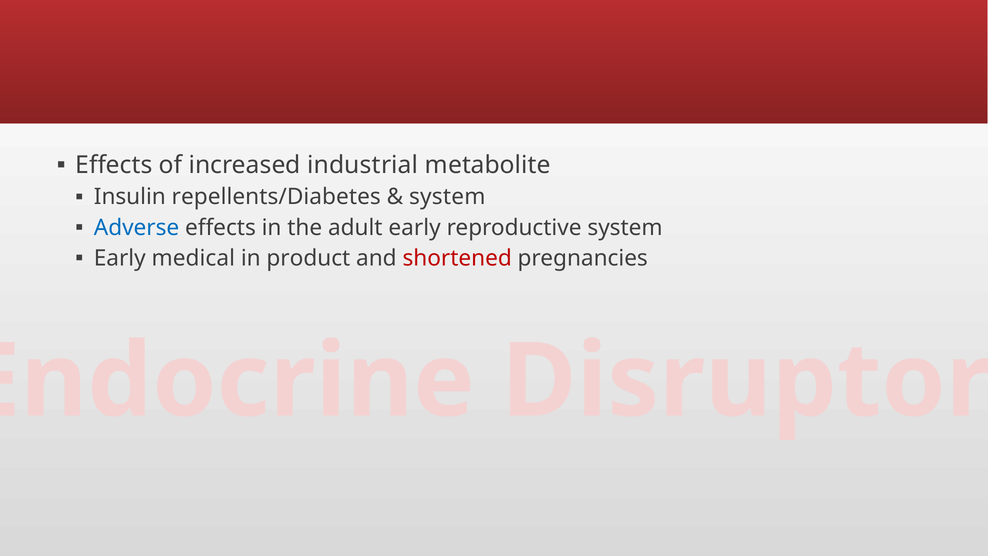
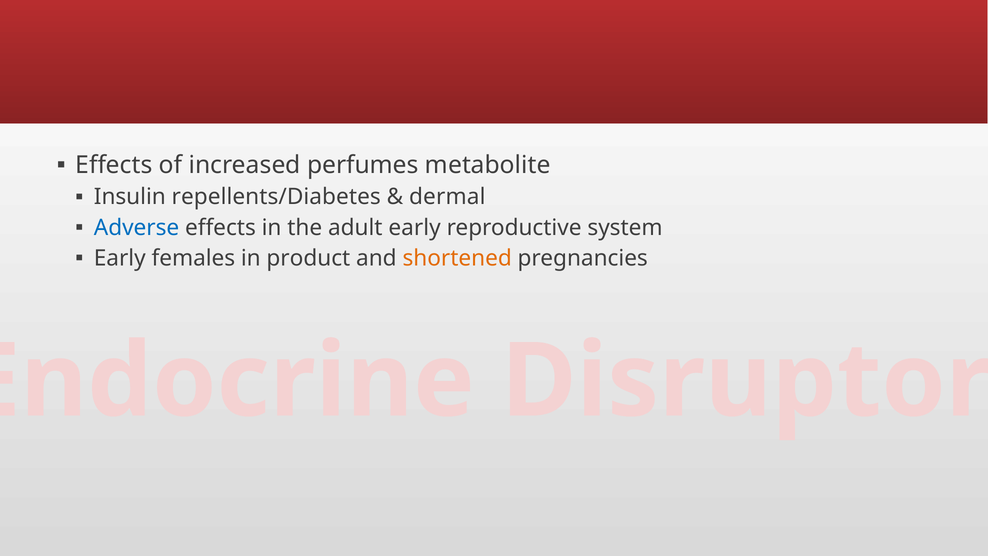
industrial: industrial -> perfumes
system at (447, 197): system -> dermal
medical: medical -> females
shortened colour: red -> orange
